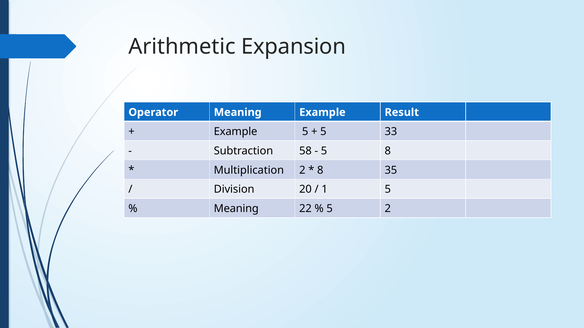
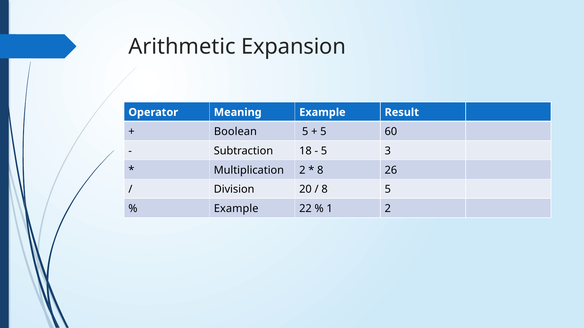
Example at (236, 132): Example -> Boolean
33: 33 -> 60
58: 58 -> 18
5 8: 8 -> 3
35: 35 -> 26
1 at (325, 190): 1 -> 8
Meaning at (236, 209): Meaning -> Example
5 at (330, 209): 5 -> 1
